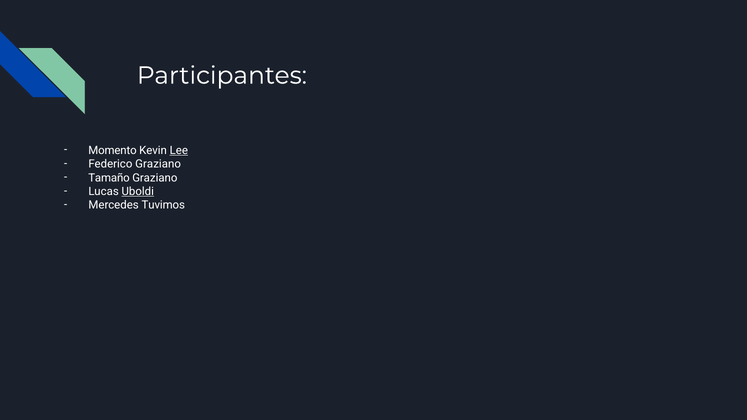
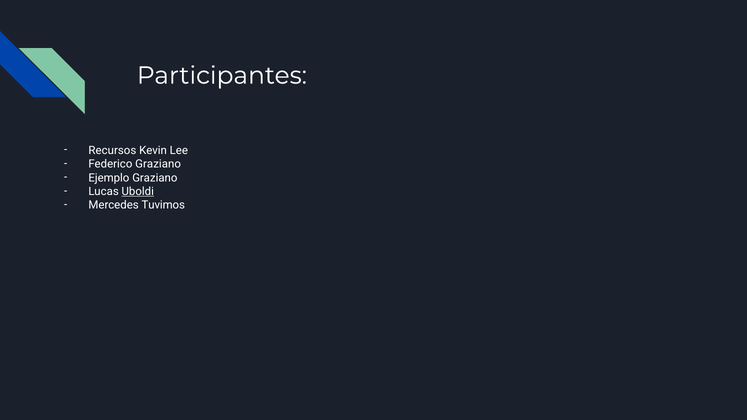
Momento: Momento -> Recursos
Lee underline: present -> none
Tamaño: Tamaño -> Ejemplo
